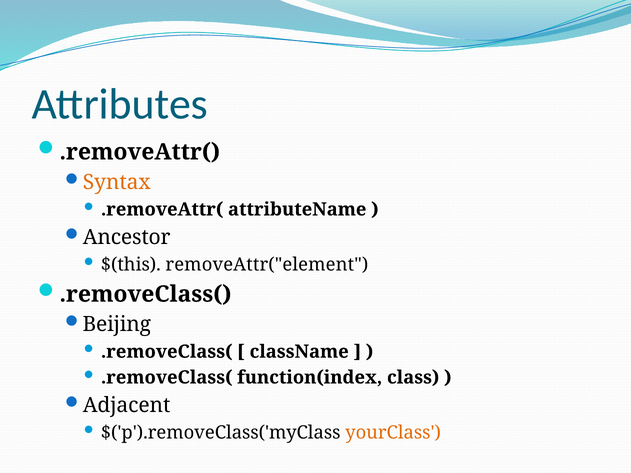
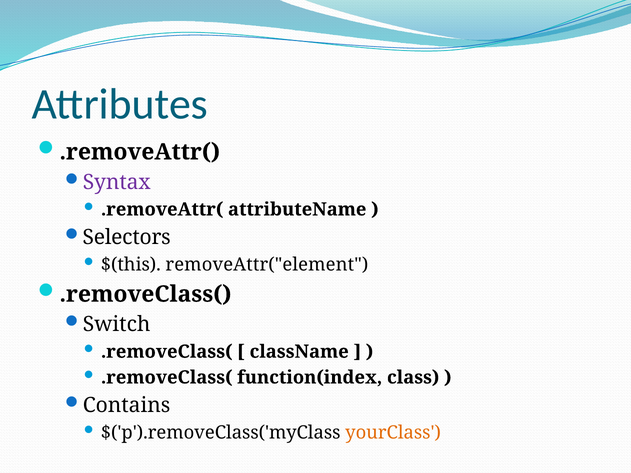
Syntax colour: orange -> purple
Ancestor: Ancestor -> Selectors
Beijing: Beijing -> Switch
Adjacent: Adjacent -> Contains
